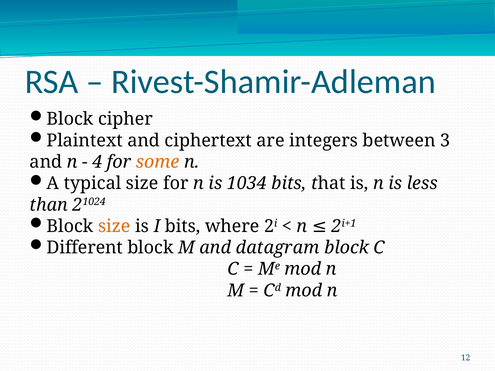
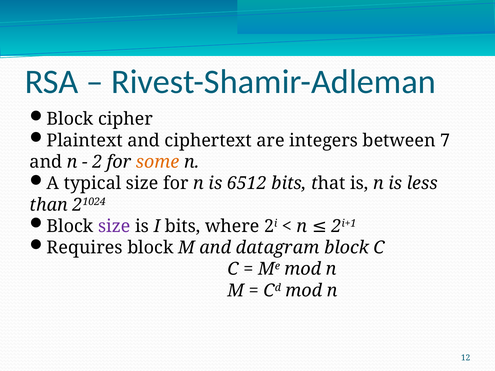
3: 3 -> 7
4 at (97, 162): 4 -> 2
1034: 1034 -> 6512
size at (114, 226) colour: orange -> purple
Different: Different -> Requires
